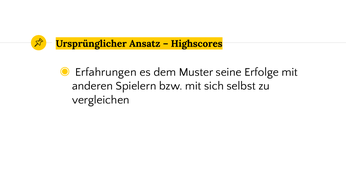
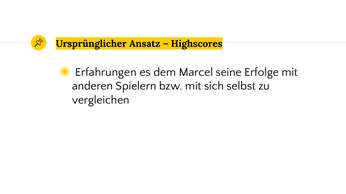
Muster: Muster -> Marcel
